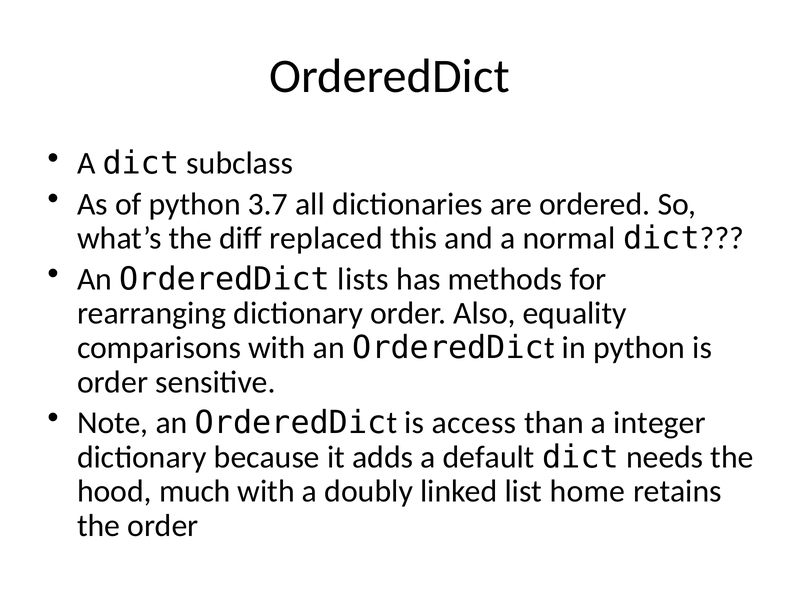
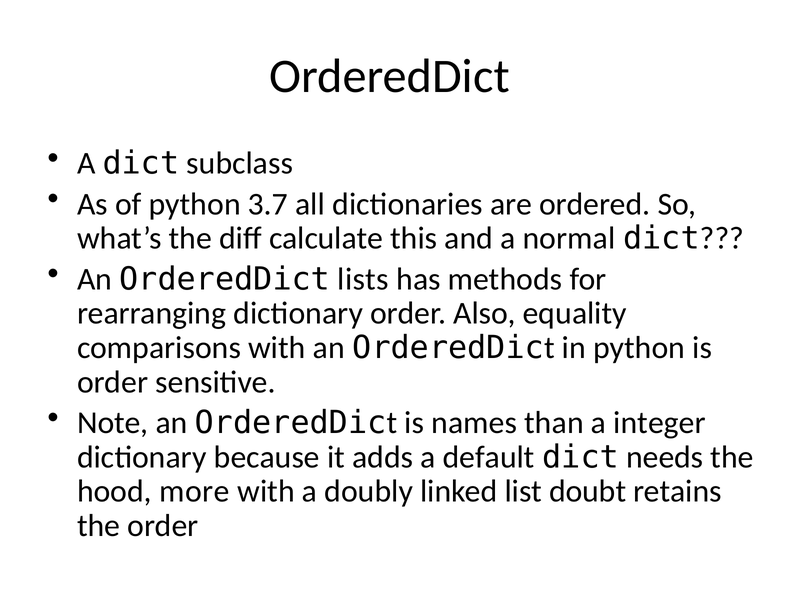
replaced: replaced -> calculate
access: access -> names
much: much -> more
home: home -> doubt
